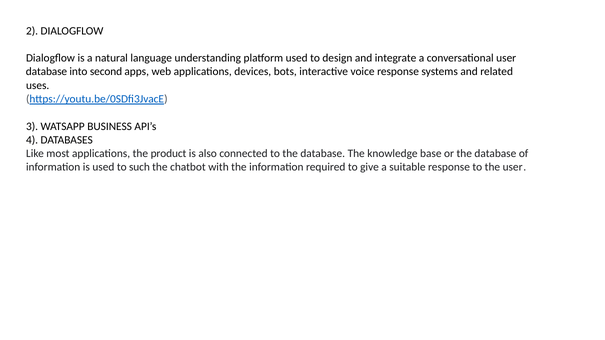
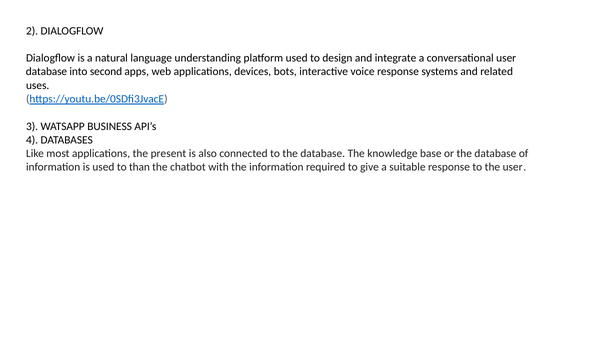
product: product -> present
such: such -> than
